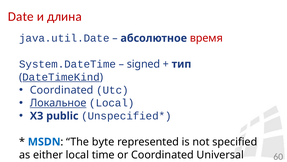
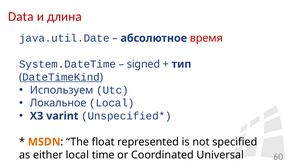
Date: Date -> Data
Coordinated at (62, 90): Coordinated -> Используем
Локальное underline: present -> none
public: public -> varint
MSDN colour: blue -> orange
byte: byte -> float
